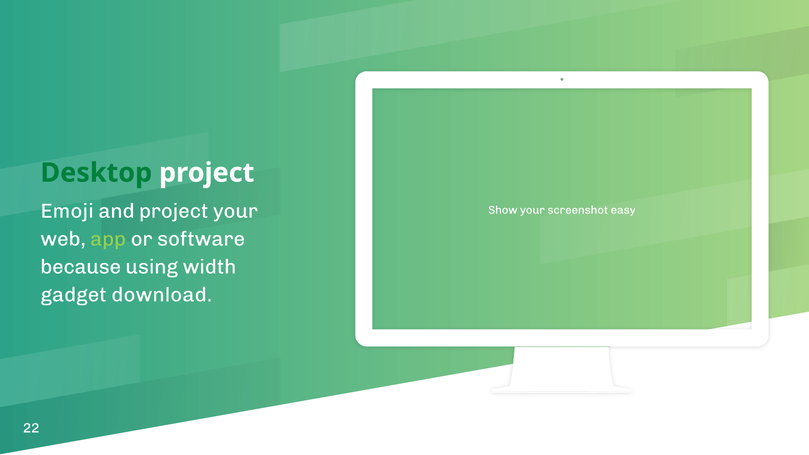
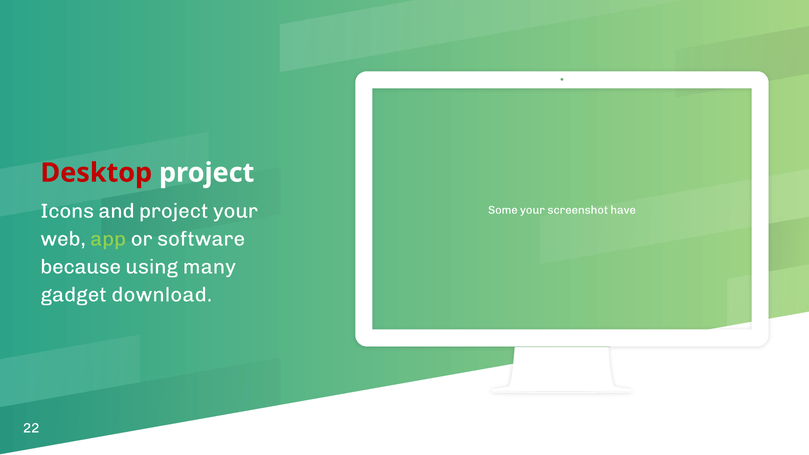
Desktop colour: green -> red
Emoji: Emoji -> Icons
Show: Show -> Some
easy: easy -> have
width: width -> many
